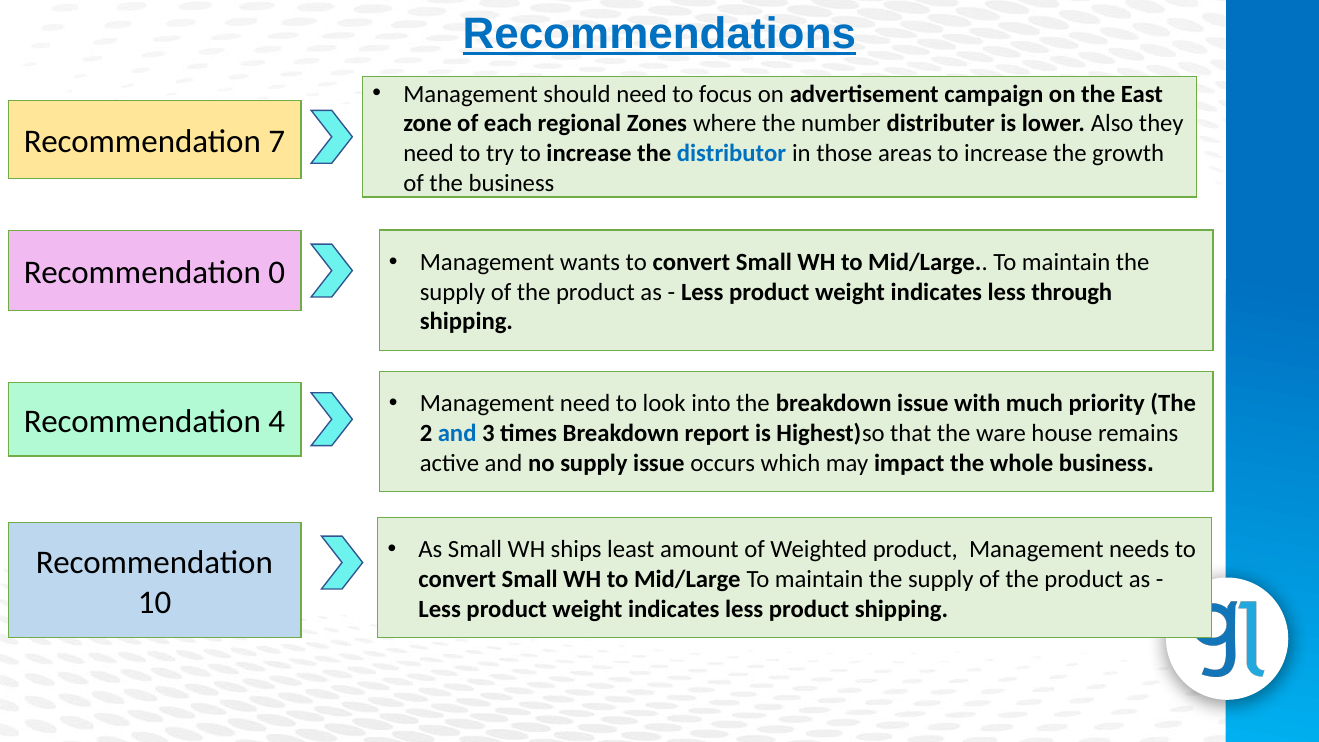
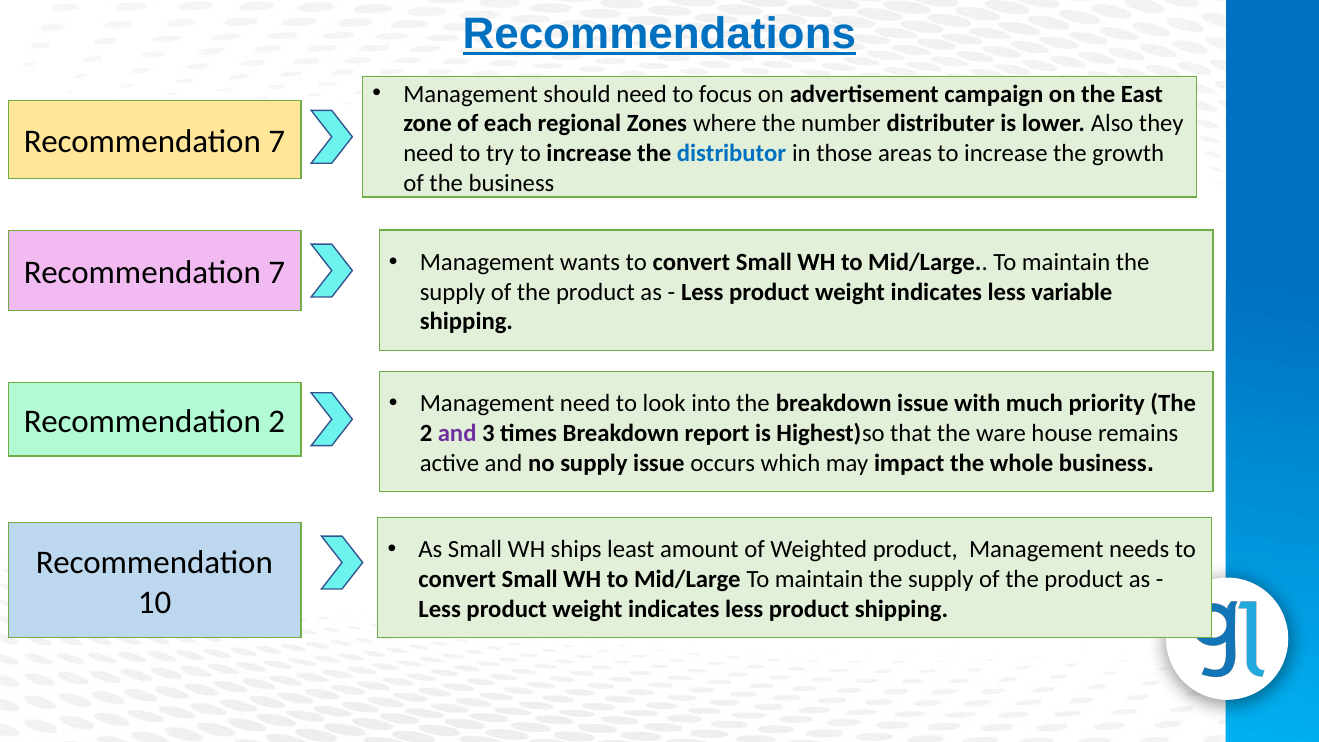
0 at (277, 273): 0 -> 7
through: through -> variable
Recommendation 4: 4 -> 2
and at (457, 433) colour: blue -> purple
